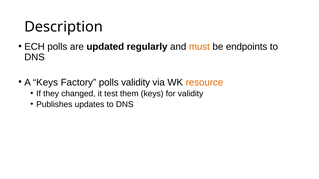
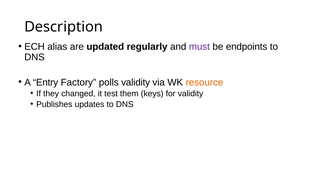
ECH polls: polls -> alias
must colour: orange -> purple
A Keys: Keys -> Entry
